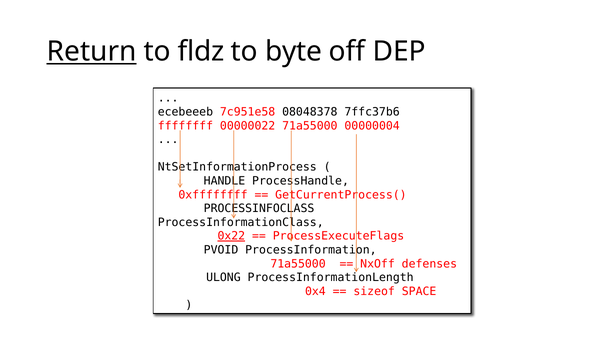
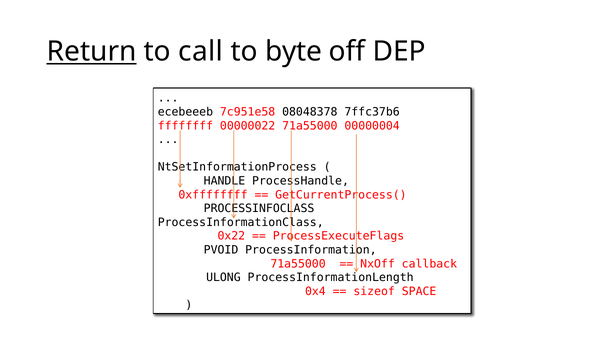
fldz: fldz -> call
0x22 underline: present -> none
defenses: defenses -> callback
